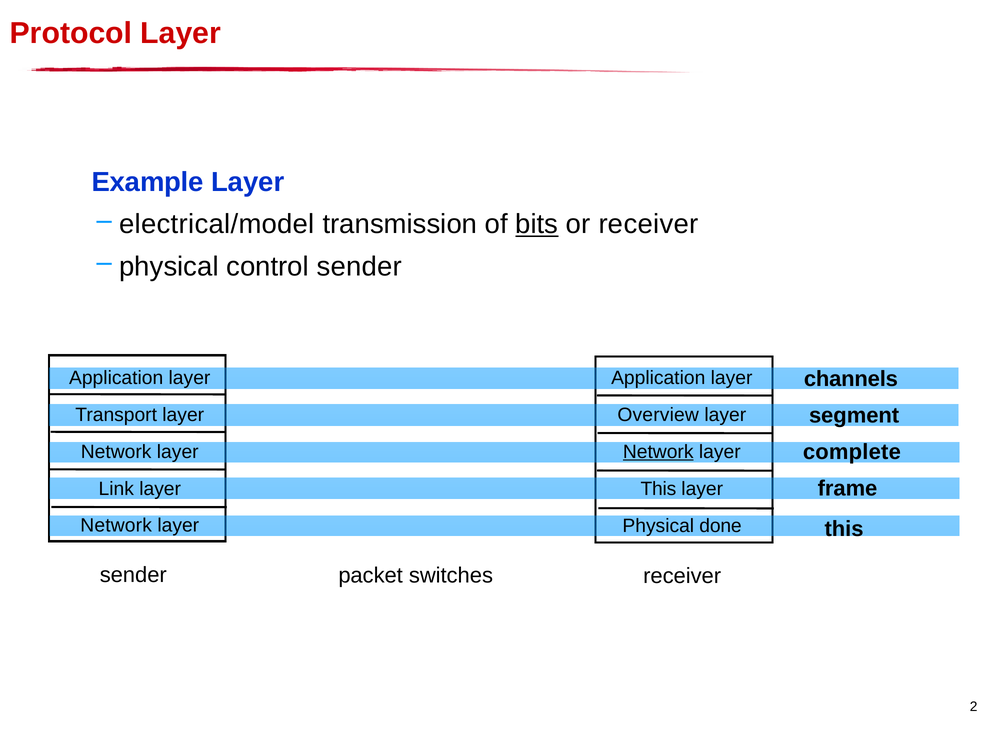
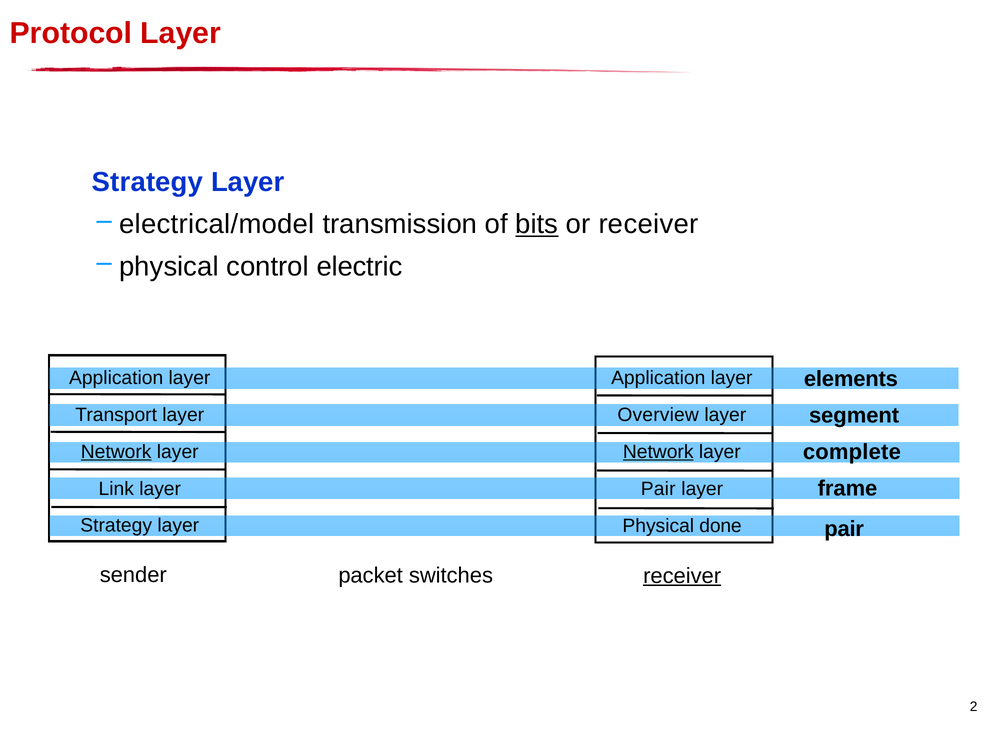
Example at (148, 182): Example -> Strategy
control sender: sender -> electric
channels: channels -> elements
Network at (116, 451) underline: none -> present
This at (658, 489): This -> Pair
Network at (116, 525): Network -> Strategy
this at (844, 529): this -> pair
receiver at (682, 575) underline: none -> present
